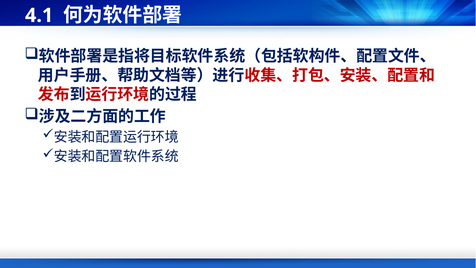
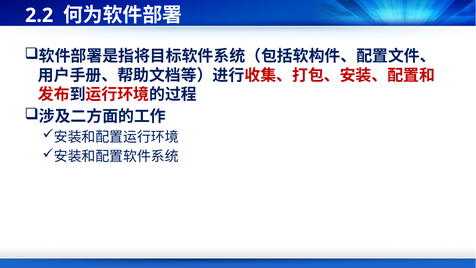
4.1: 4.1 -> 2.2
